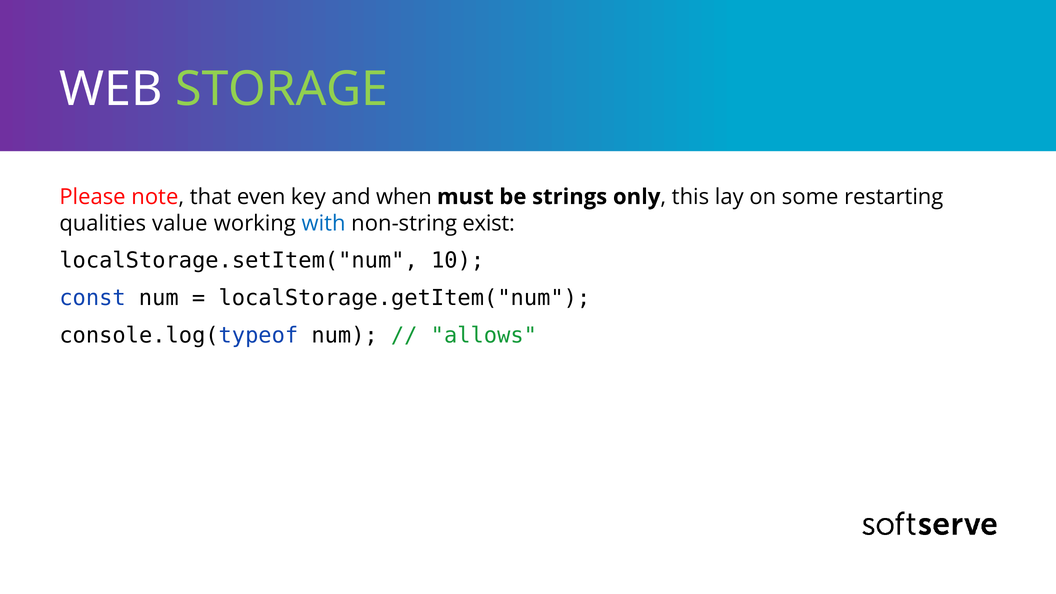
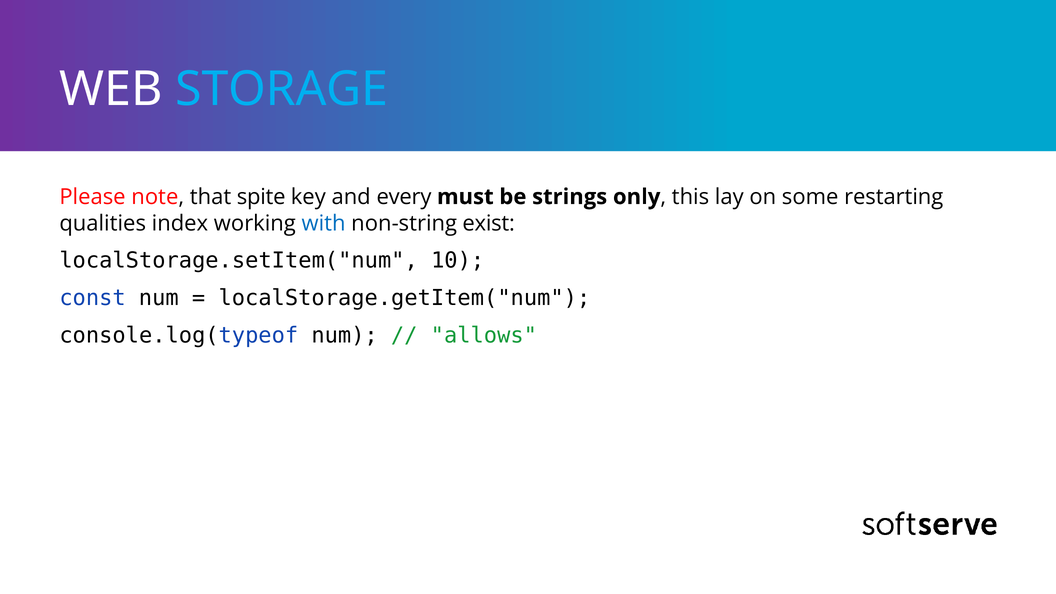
STORAGE colour: light green -> light blue
even: even -> spite
when: when -> every
value: value -> index
